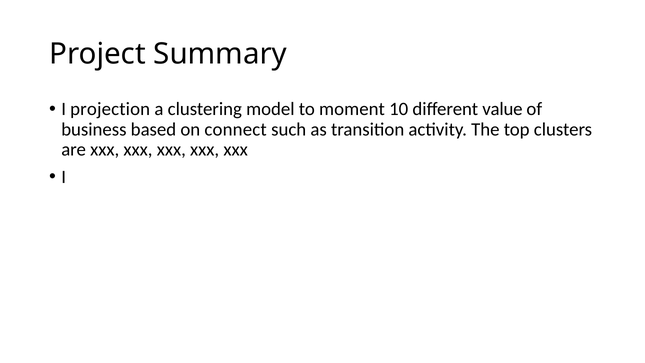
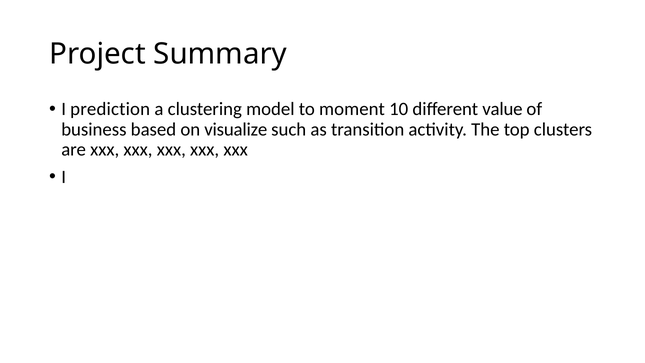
projection: projection -> prediction
connect: connect -> visualize
